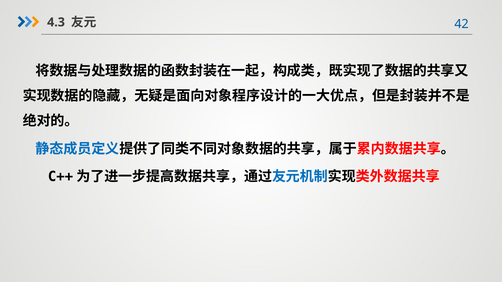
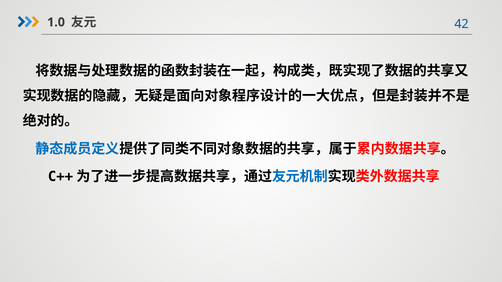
4.3: 4.3 -> 1.0
